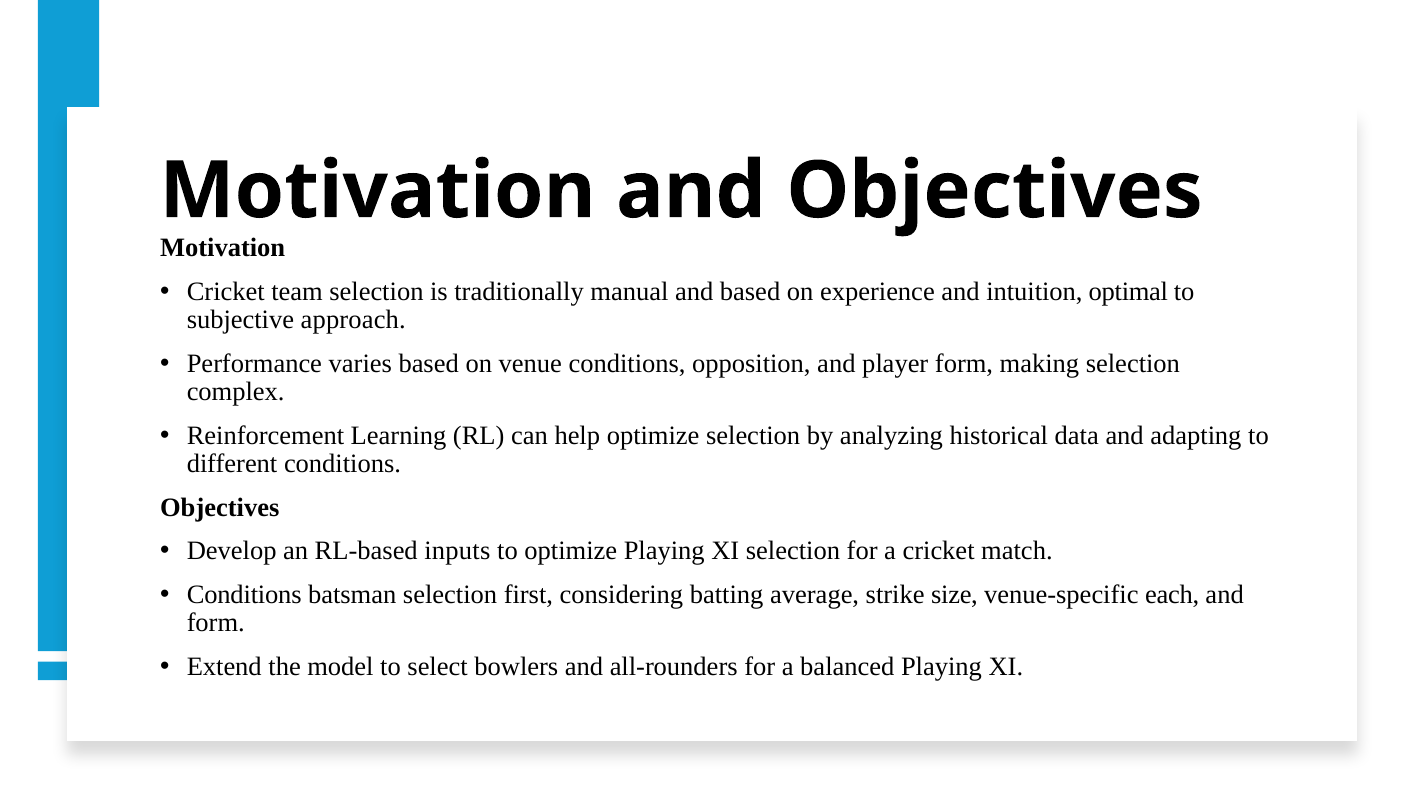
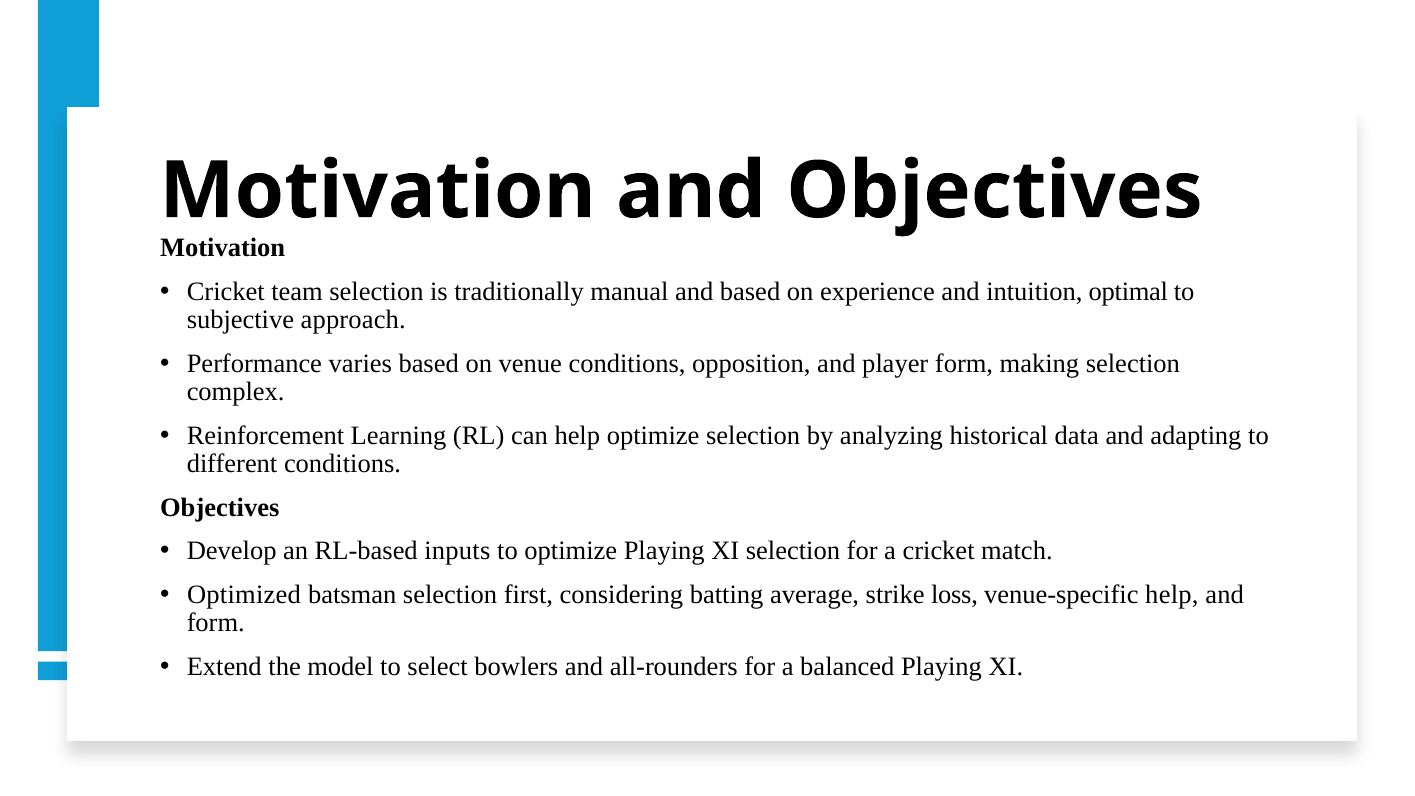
Conditions at (244, 594): Conditions -> Optimized
size: size -> loss
venue-specific each: each -> help
